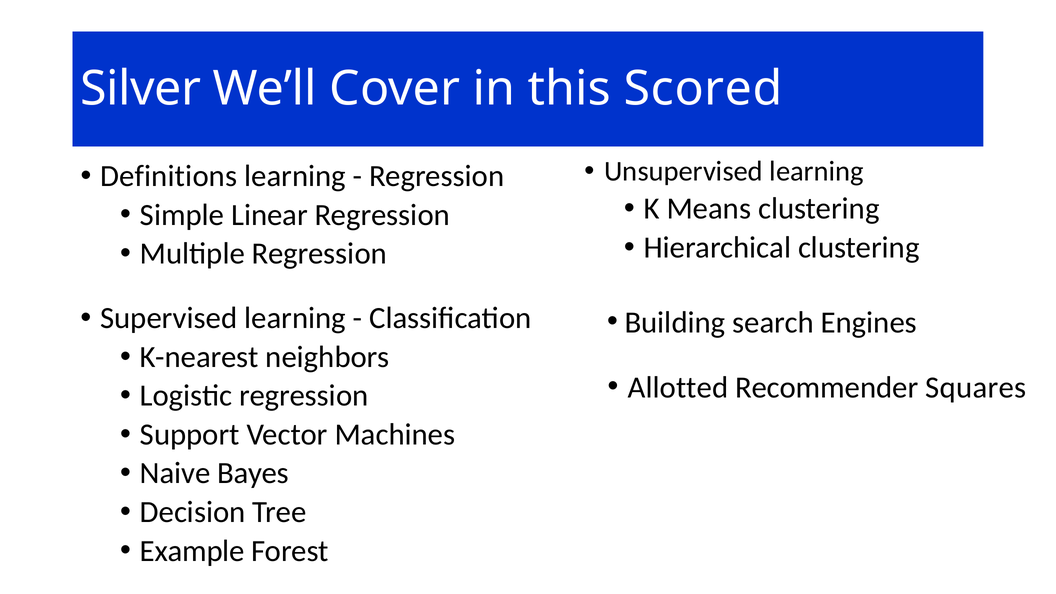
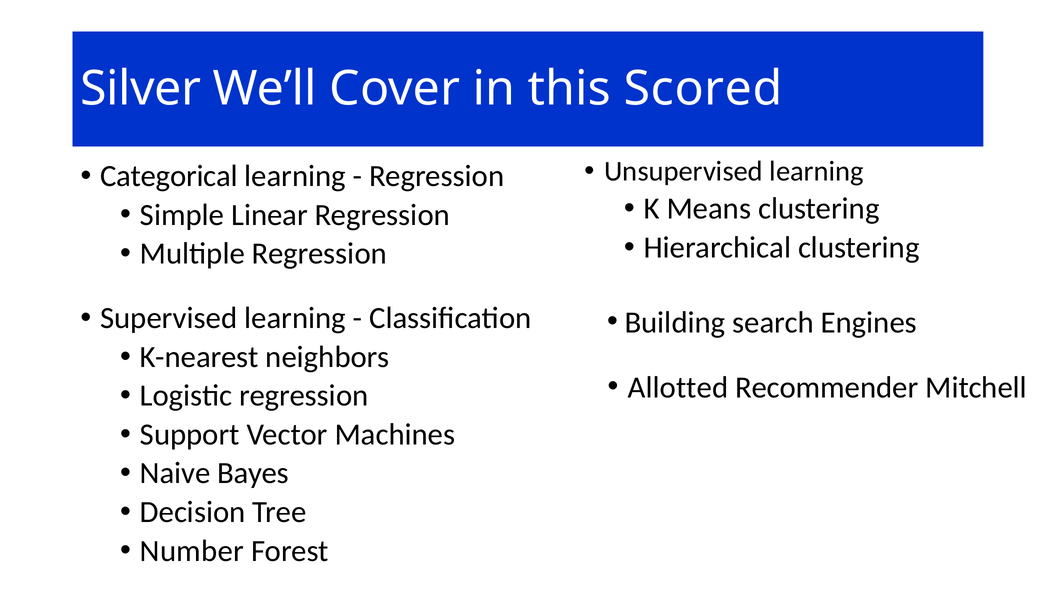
Definitions: Definitions -> Categorical
Squares: Squares -> Mitchell
Example: Example -> Number
